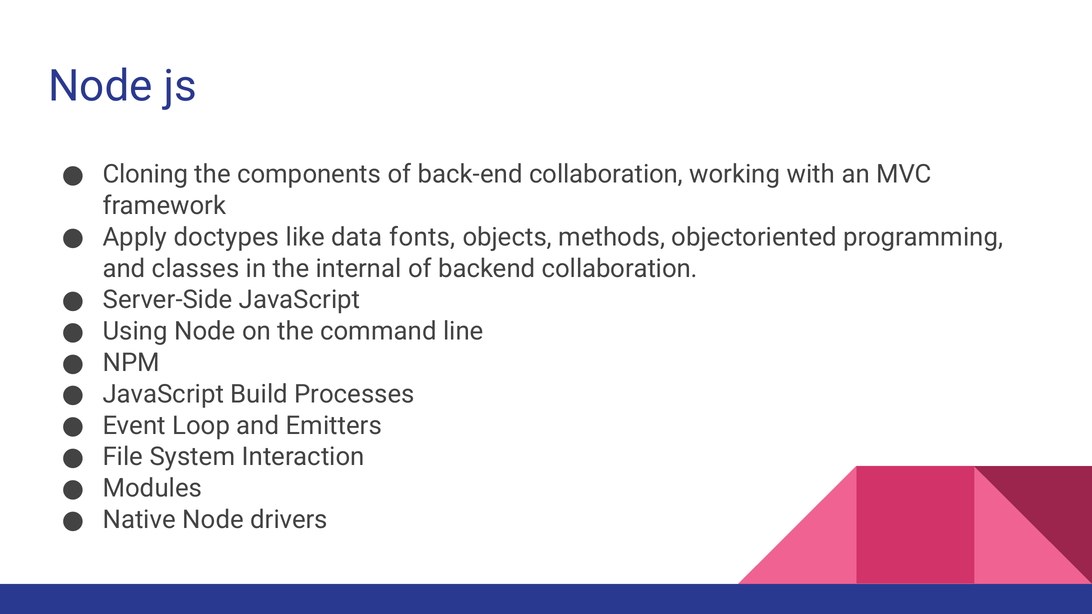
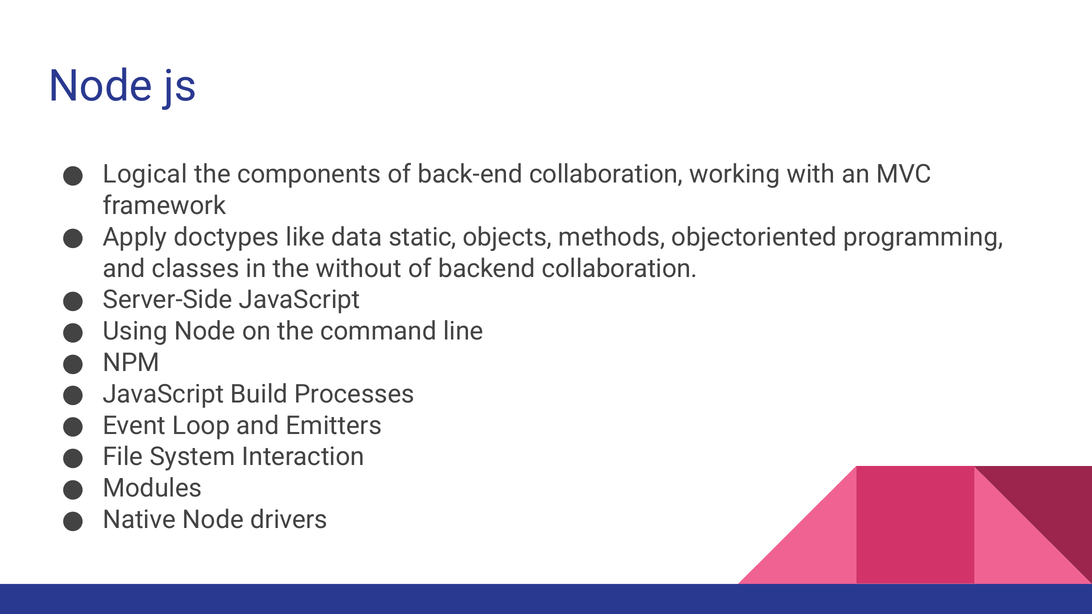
Cloning: Cloning -> Logical
fonts: fonts -> static
internal: internal -> without
